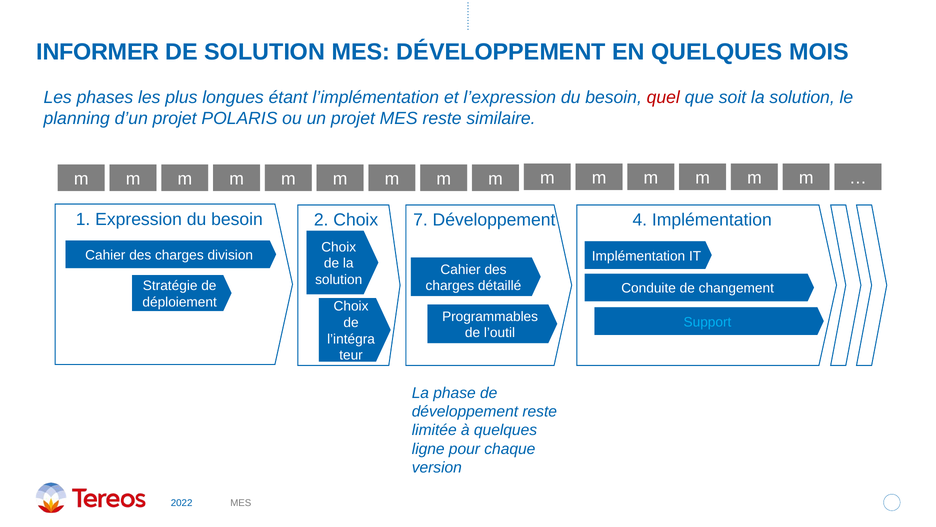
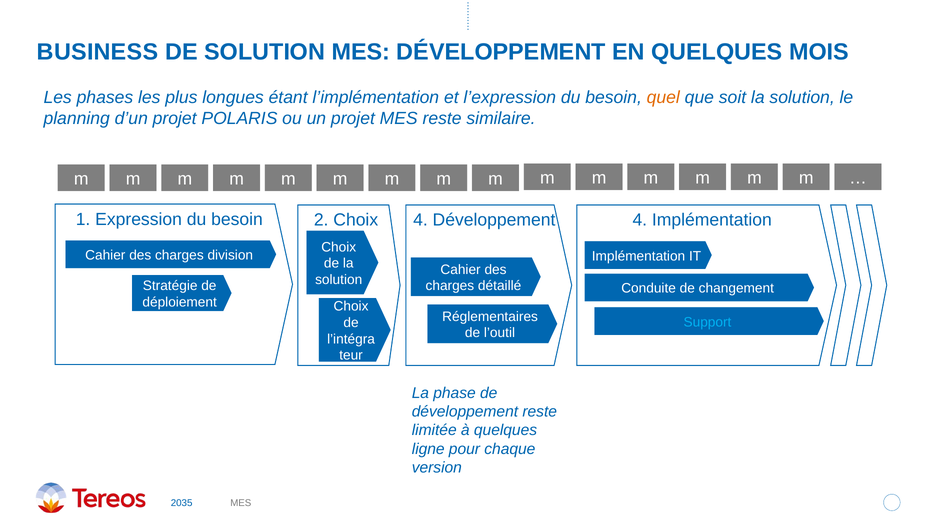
INFORMER: INFORMER -> BUSINESS
quel colour: red -> orange
Choix 7: 7 -> 4
Programmables: Programmables -> Réglementaires
2022: 2022 -> 2035
